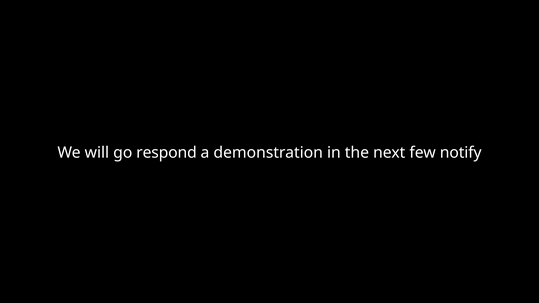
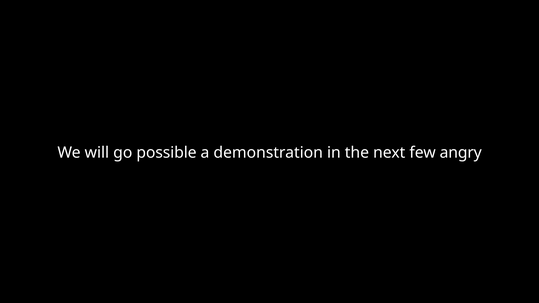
respond: respond -> possible
notify: notify -> angry
